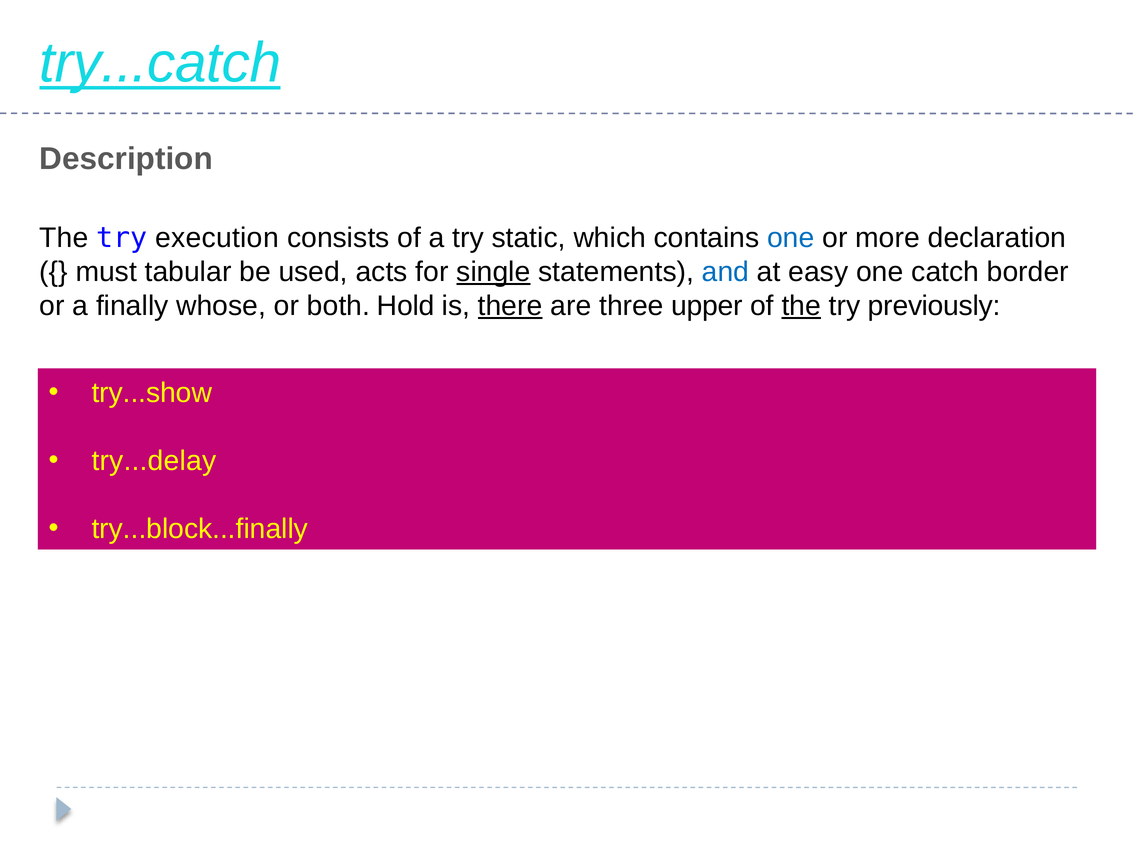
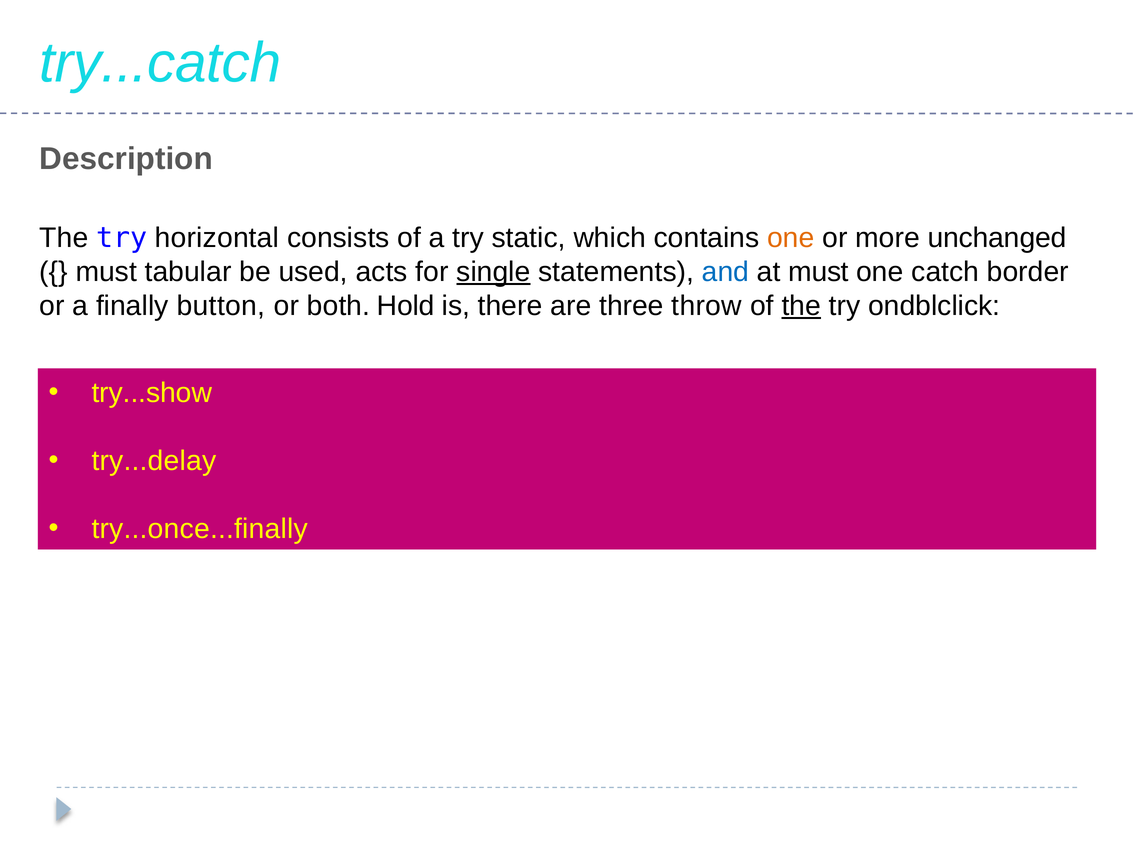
try...catch underline: present -> none
execution: execution -> horizontal
one at (791, 238) colour: blue -> orange
declaration: declaration -> unchanged
at easy: easy -> must
whose: whose -> button
there underline: present -> none
upper: upper -> throw
previously: previously -> ondblclick
try...block...finally: try...block...finally -> try...once...finally
